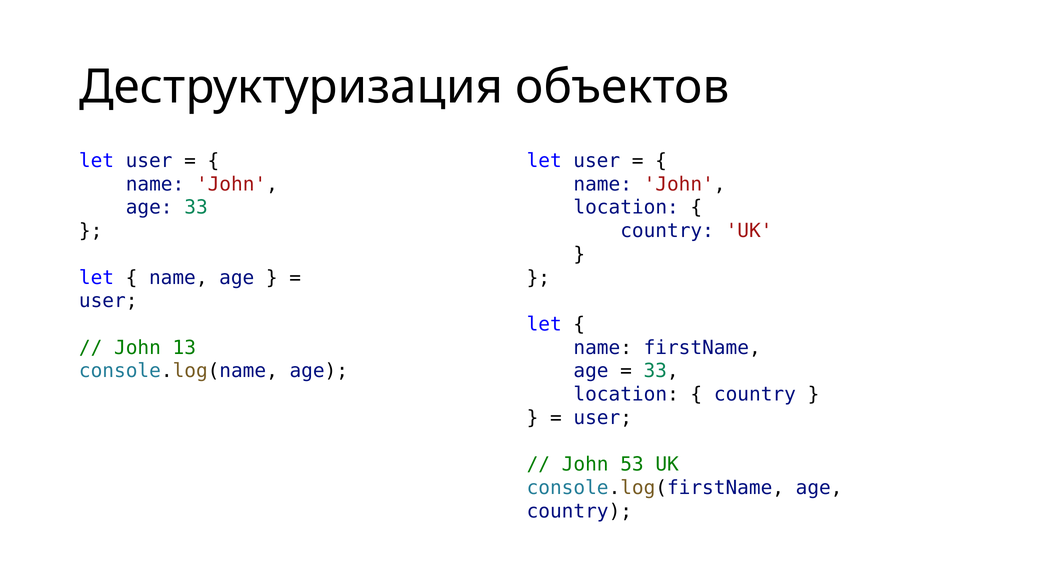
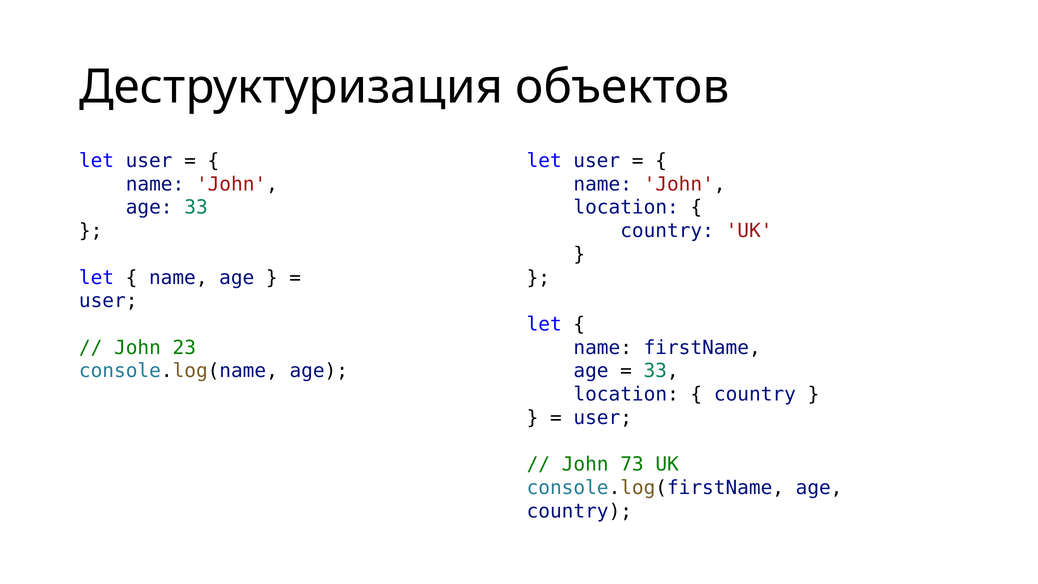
13: 13 -> 23
53: 53 -> 73
